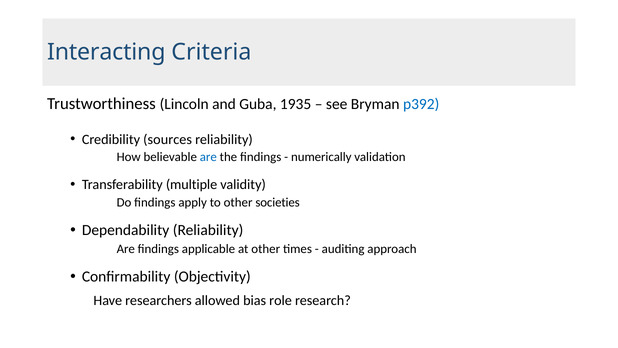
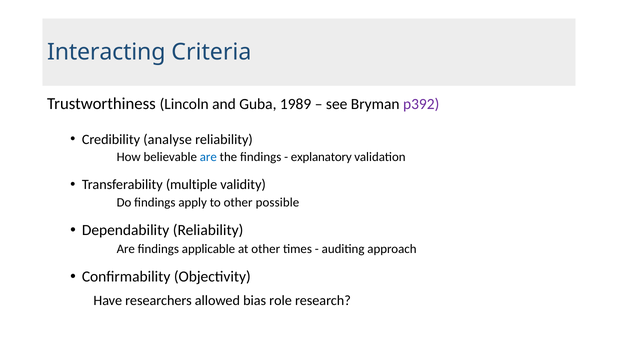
1935: 1935 -> 1989
p392 colour: blue -> purple
sources: sources -> analyse
numerically: numerically -> explanatory
societies: societies -> possible
